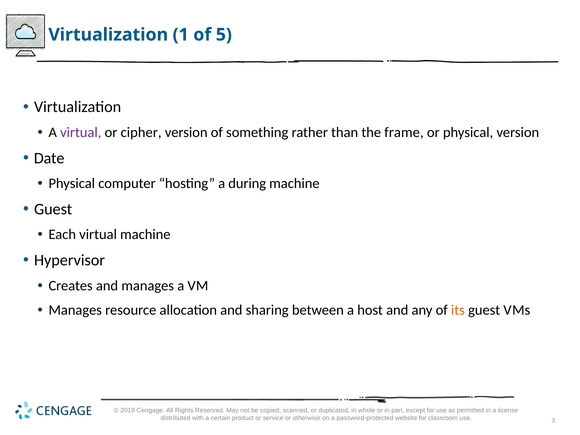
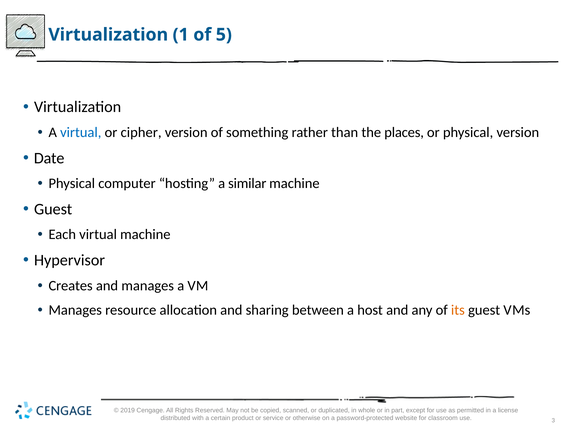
virtual at (81, 132) colour: purple -> blue
frame: frame -> places
during: during -> similar
